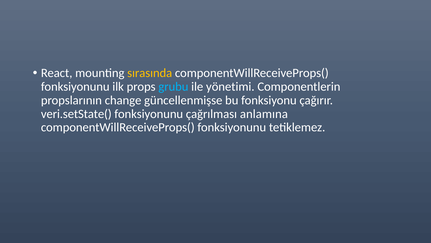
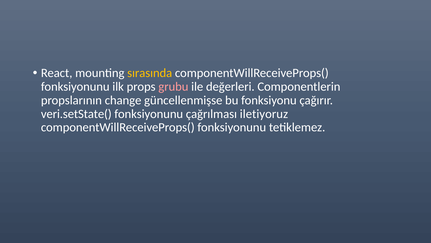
grubu colour: light blue -> pink
yönetimi: yönetimi -> değerleri
anlamına: anlamına -> iletiyoruz
